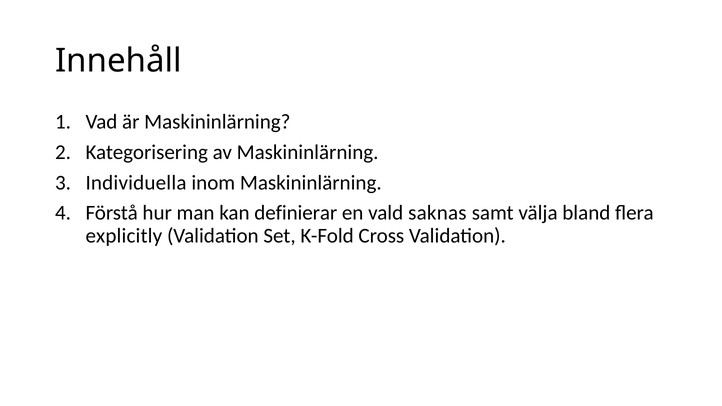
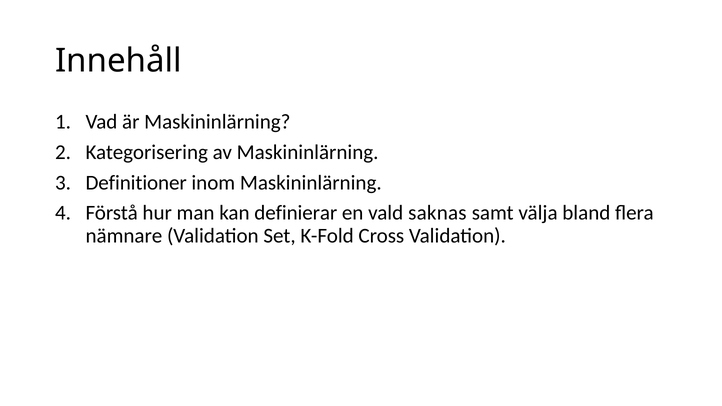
Individuella: Individuella -> Definitioner
explicitly: explicitly -> nämnare
